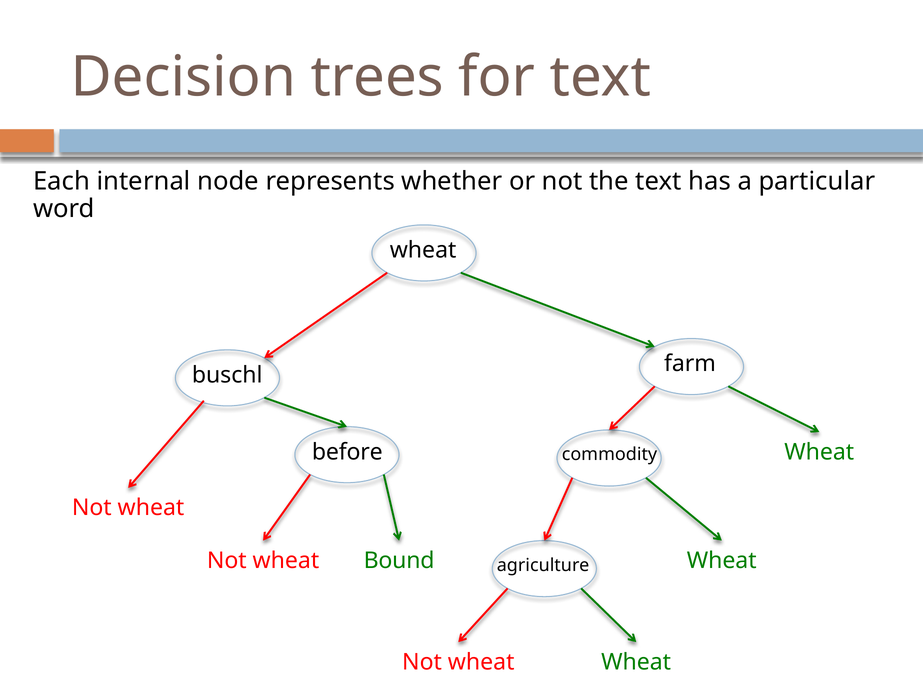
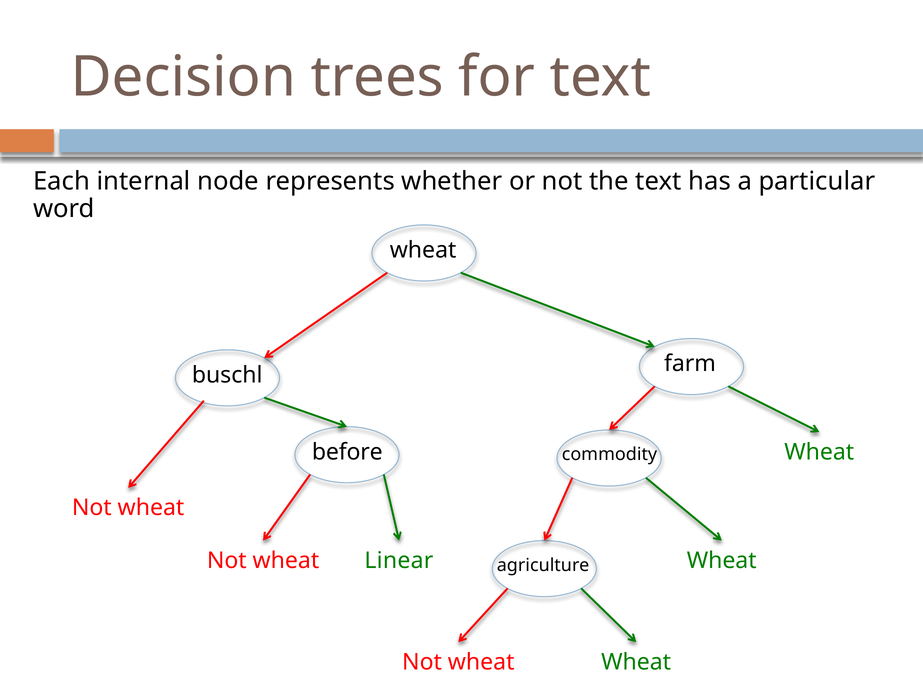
Bound: Bound -> Linear
